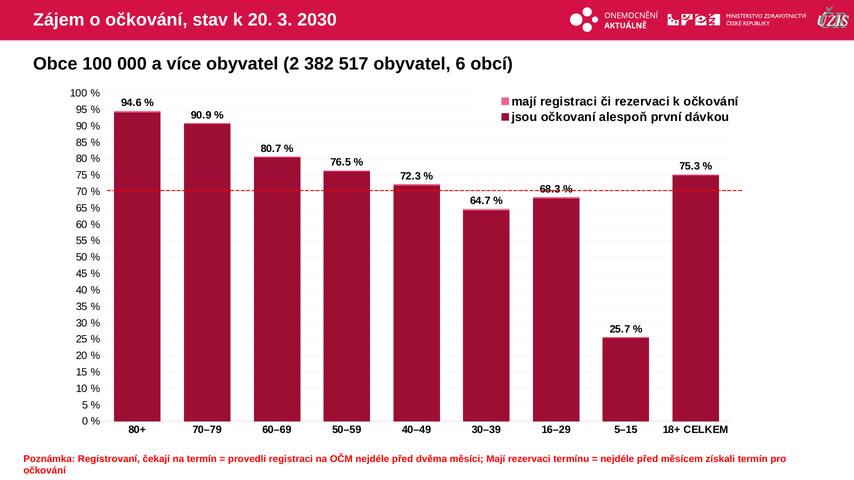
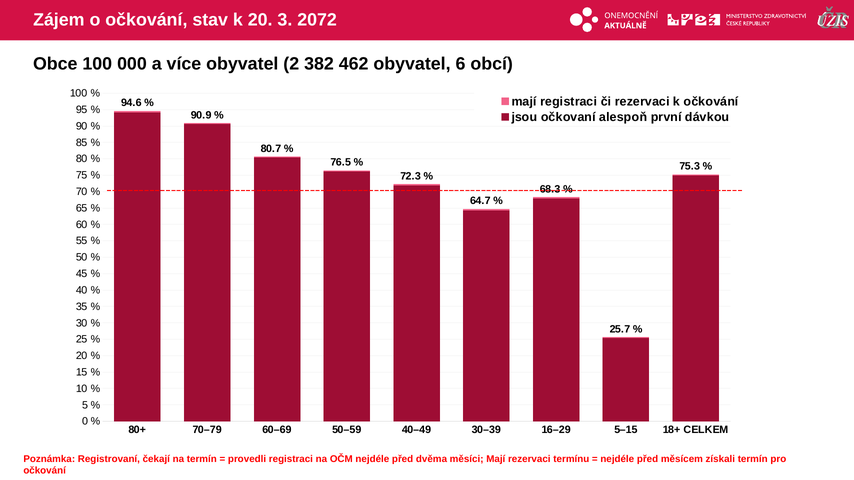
2030: 2030 -> 2072
517: 517 -> 462
